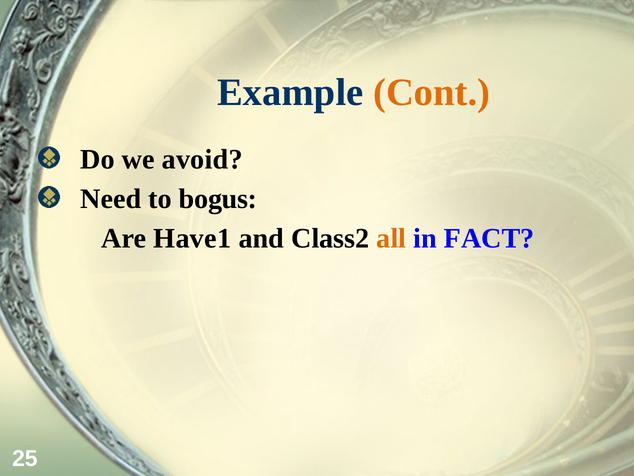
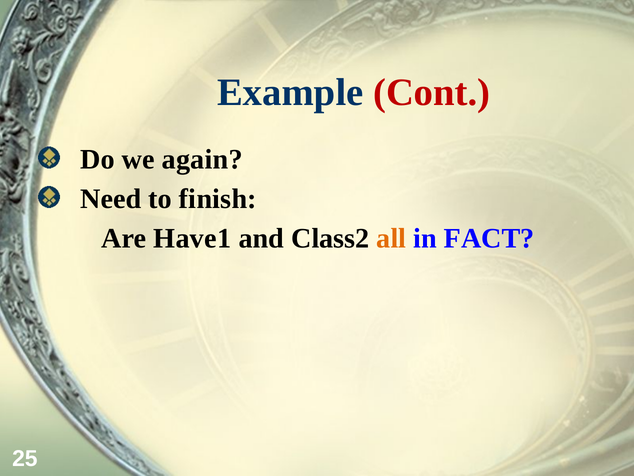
Cont colour: orange -> red
avoid: avoid -> again
bogus: bogus -> finish
